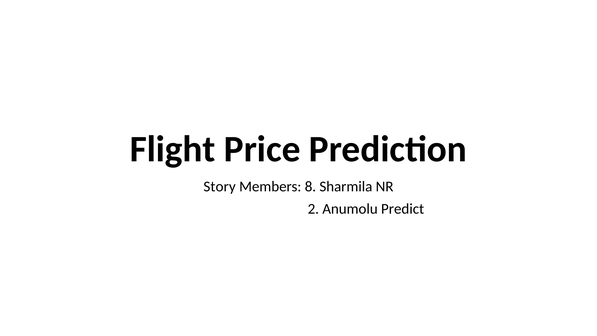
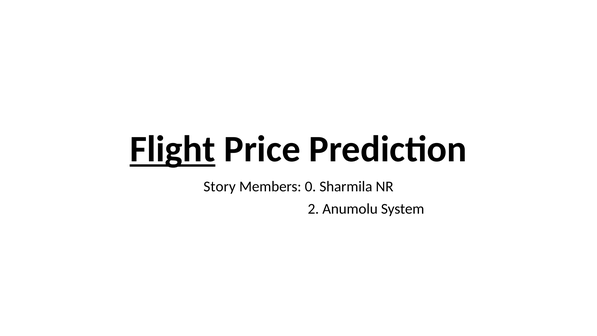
Flight underline: none -> present
8: 8 -> 0
Predict: Predict -> System
